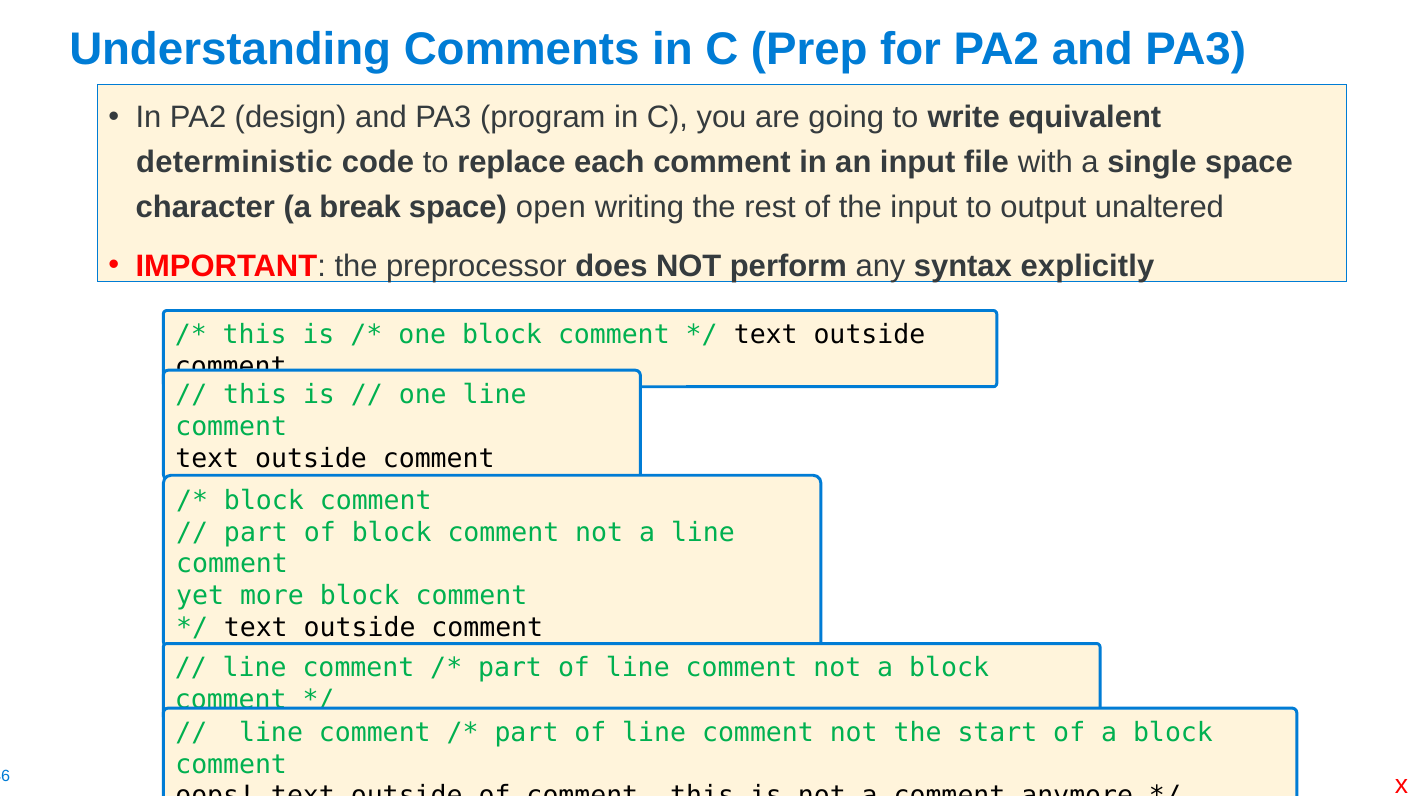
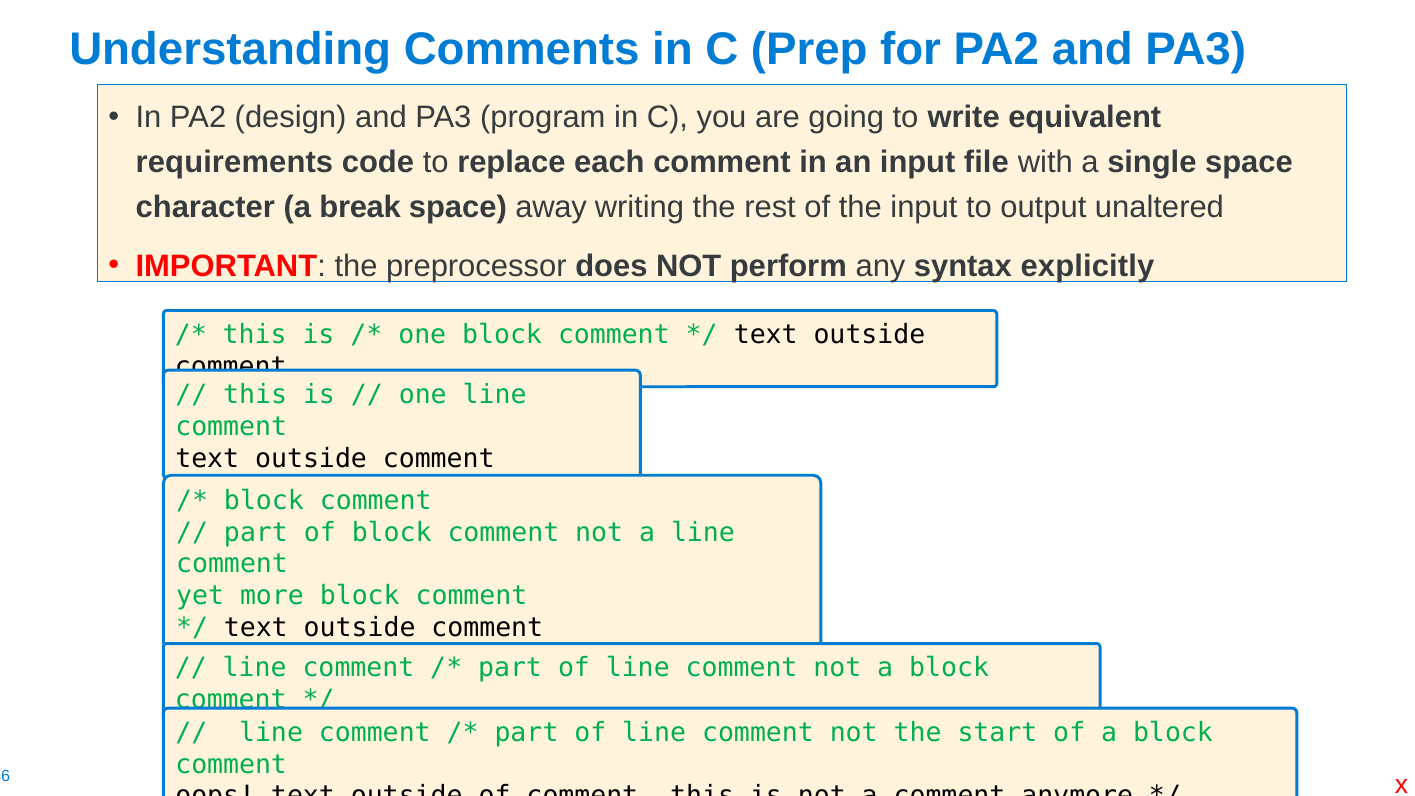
deterministic: deterministic -> requirements
open: open -> away
